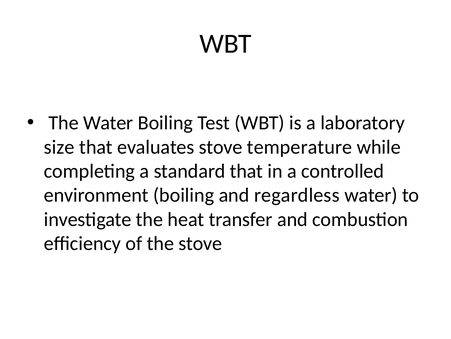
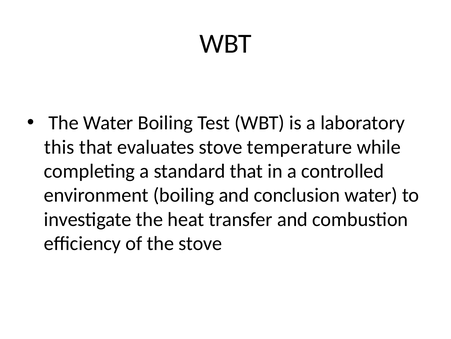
size: size -> this
regardless: regardless -> conclusion
